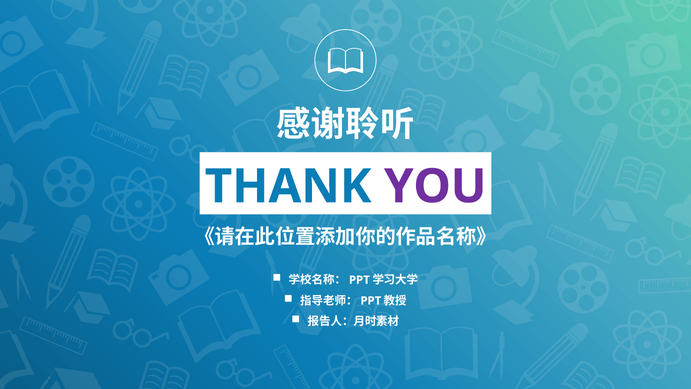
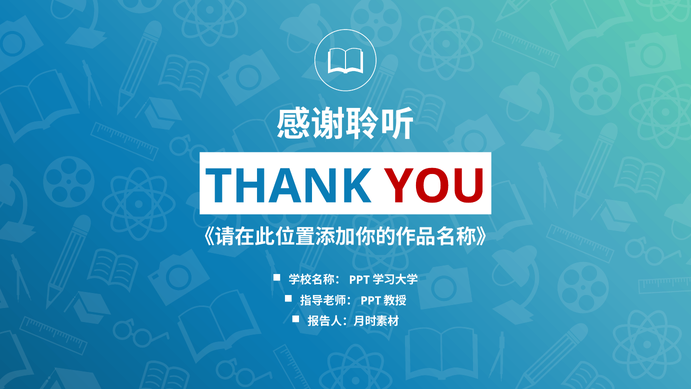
YOU colour: purple -> red
